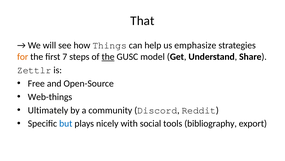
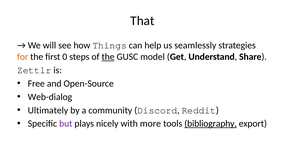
emphasize: emphasize -> seamlessly
7: 7 -> 0
Web-things: Web-things -> Web-dialog
but colour: blue -> purple
social: social -> more
bibliography underline: none -> present
